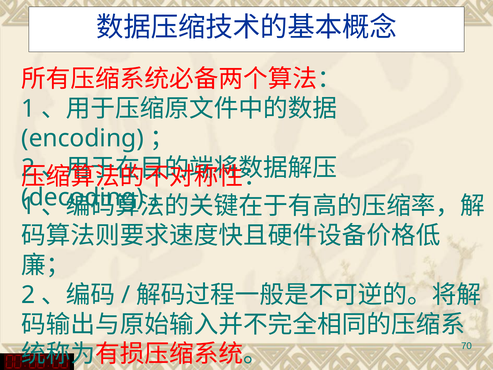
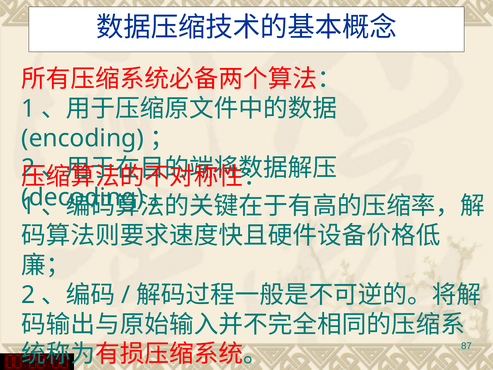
70: 70 -> 87
